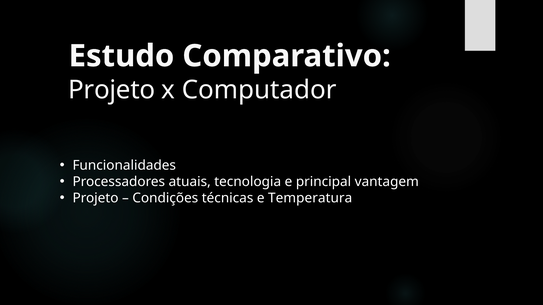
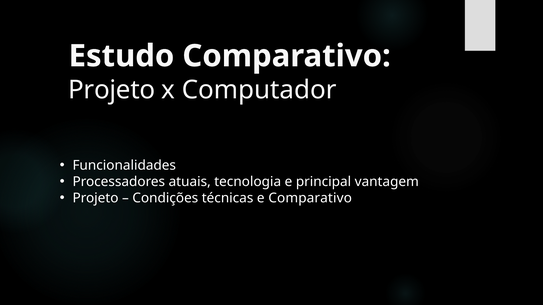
e Temperatura: Temperatura -> Comparativo
